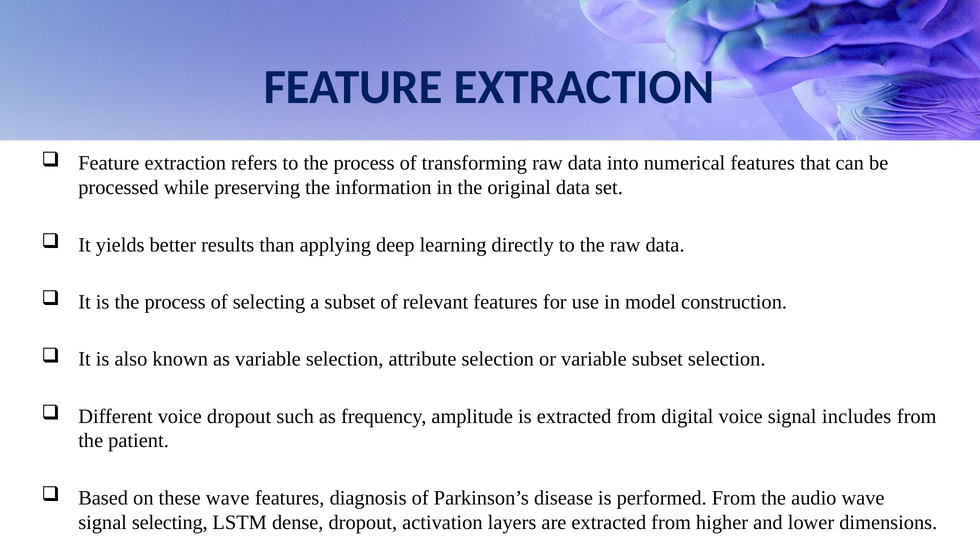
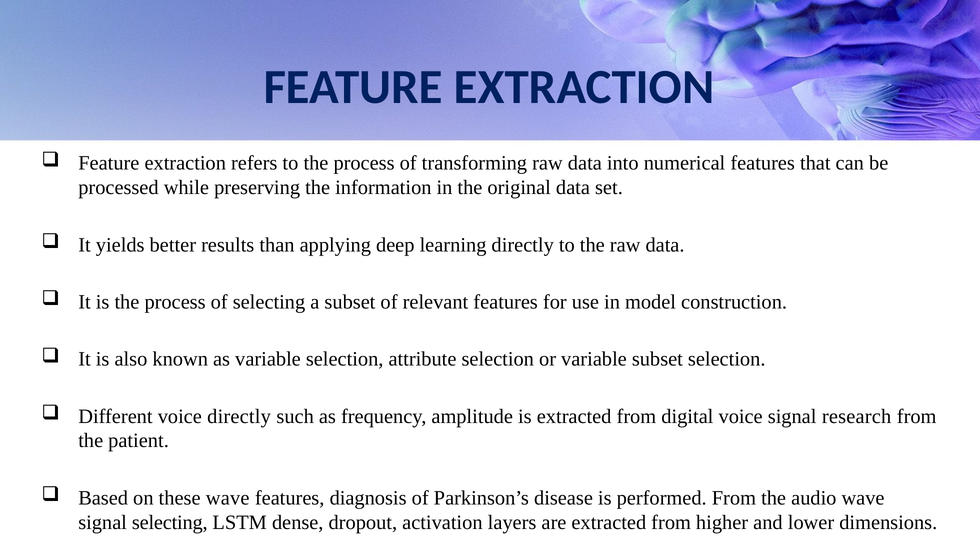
voice dropout: dropout -> directly
includes: includes -> research
